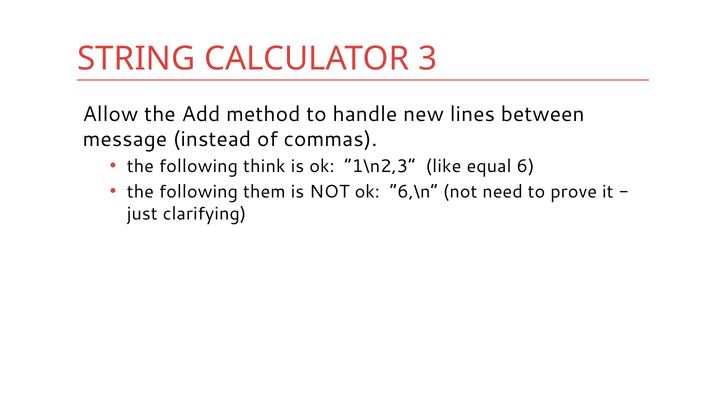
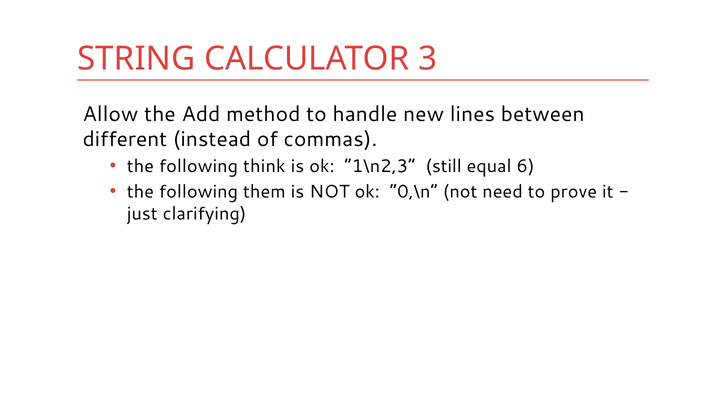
message: message -> different
like: like -> still
6,\n: 6,\n -> 0,\n
